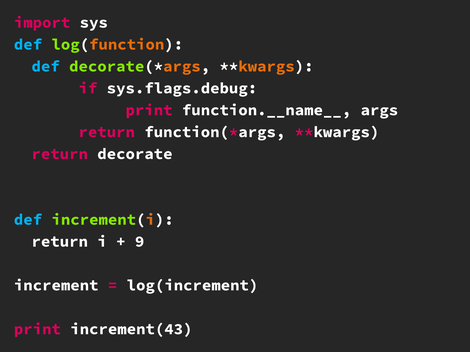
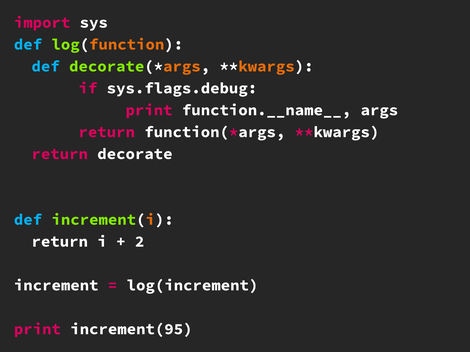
9: 9 -> 2
increment(43: increment(43 -> increment(95
